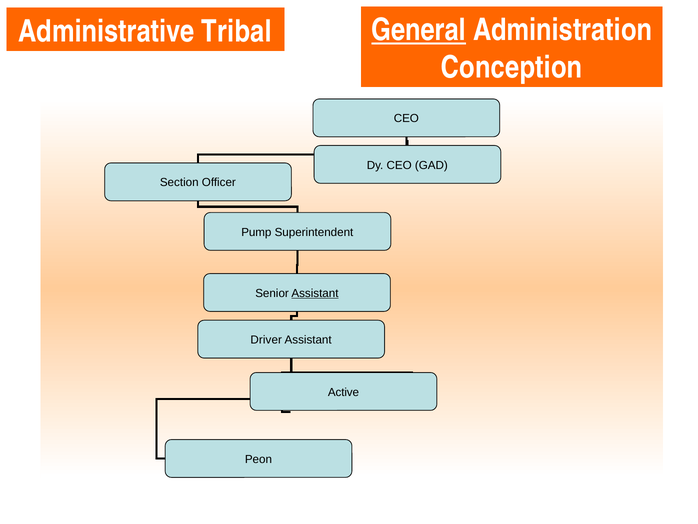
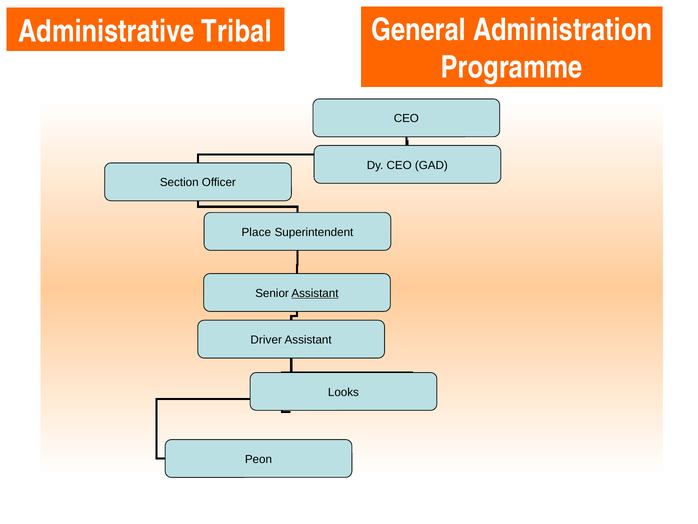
General underline: present -> none
Conception: Conception -> Programme
Pump: Pump -> Place
Active: Active -> Looks
